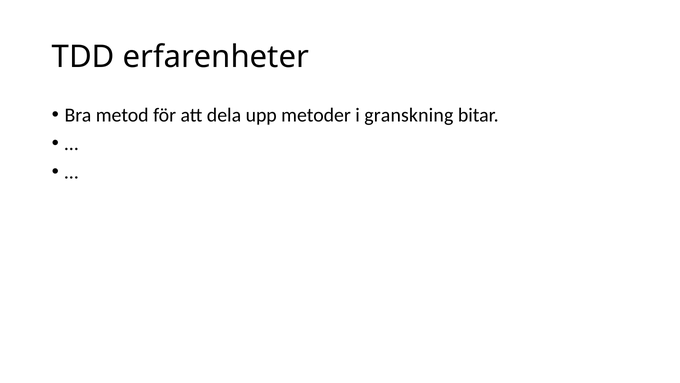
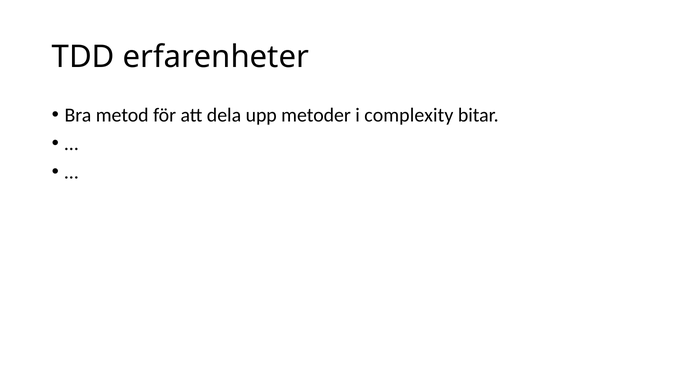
granskning: granskning -> complexity
